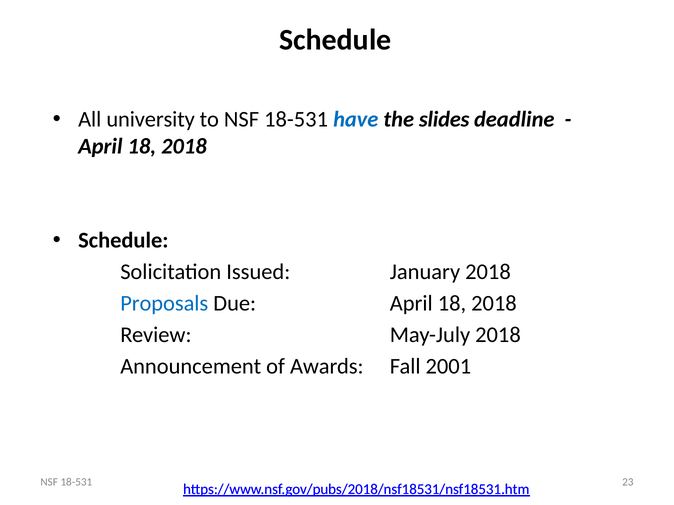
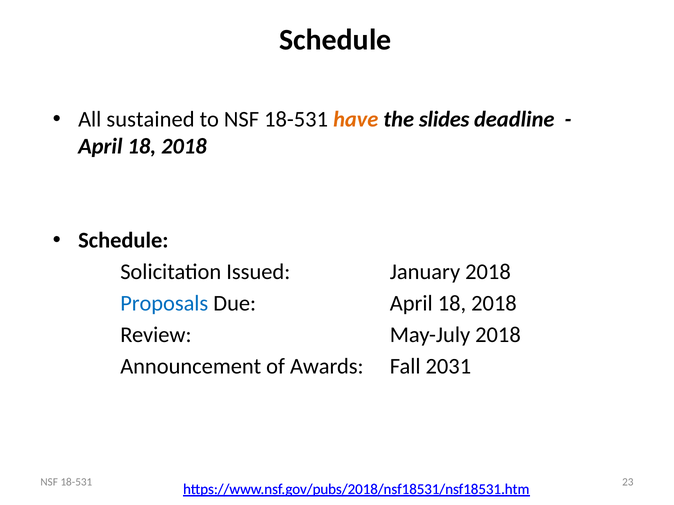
university: university -> sustained
have colour: blue -> orange
2001: 2001 -> 2031
